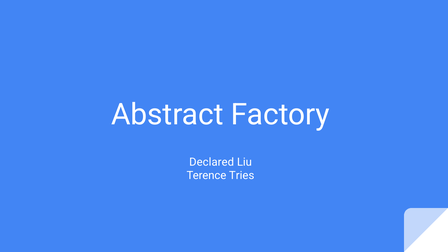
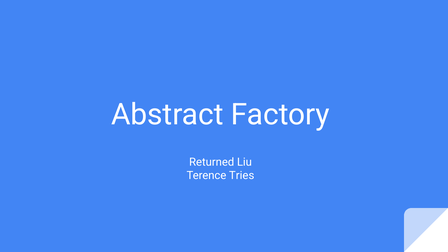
Declared: Declared -> Returned
